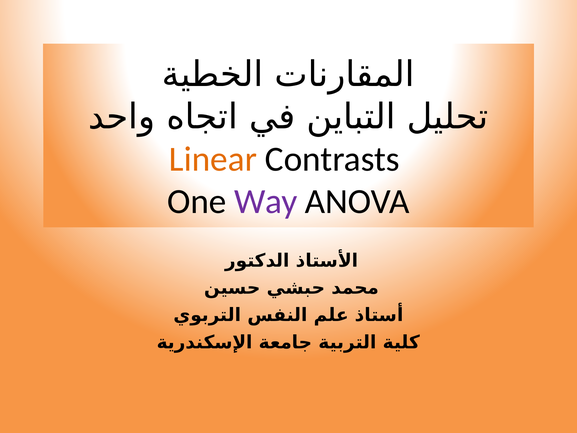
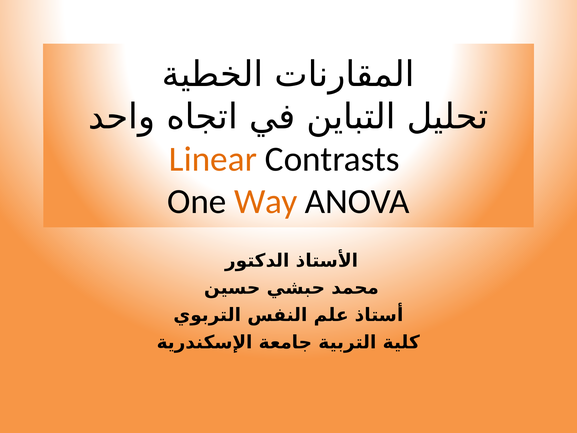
Way colour: purple -> orange
